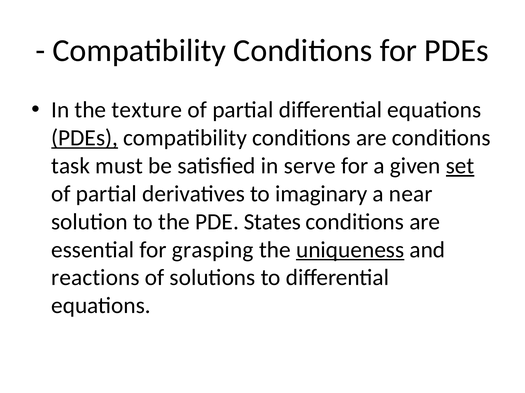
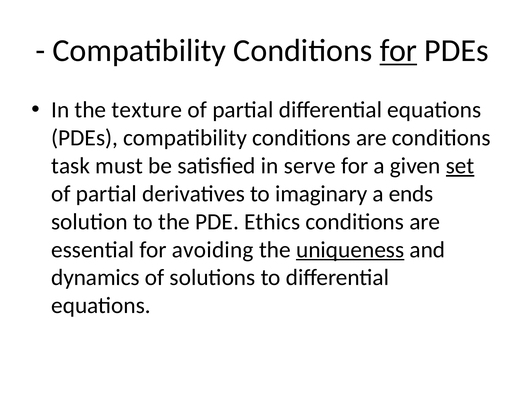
for at (398, 51) underline: none -> present
PDEs at (85, 138) underline: present -> none
near: near -> ends
States: States -> Ethics
grasping: grasping -> avoiding
reactions: reactions -> dynamics
